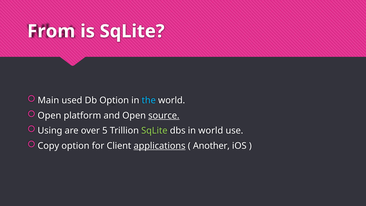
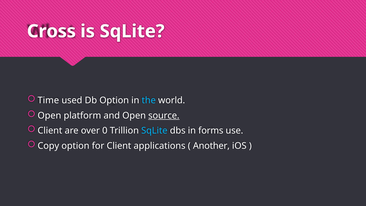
From: From -> Cross
Main: Main -> Time
Using at (50, 131): Using -> Client
5: 5 -> 0
SqLite at (154, 131) colour: light green -> light blue
in world: world -> forms
applications underline: present -> none
